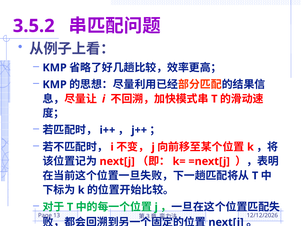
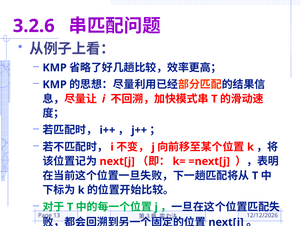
3.5.2: 3.5.2 -> 3.2.6
